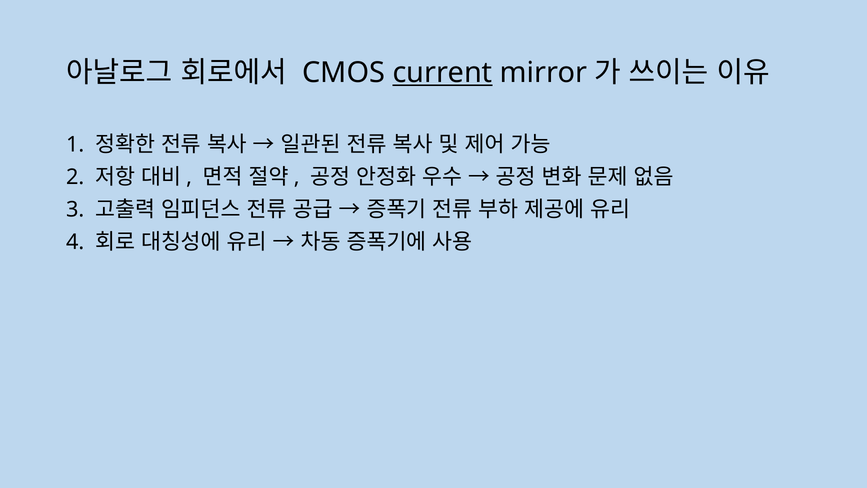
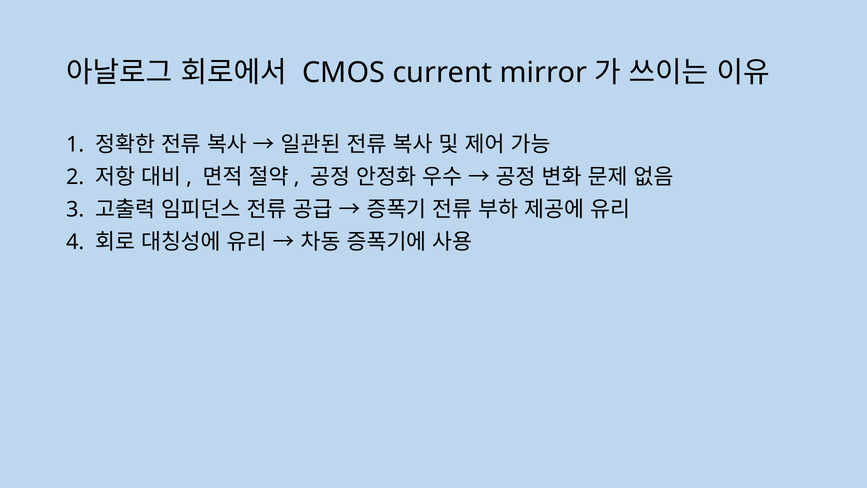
current underline: present -> none
